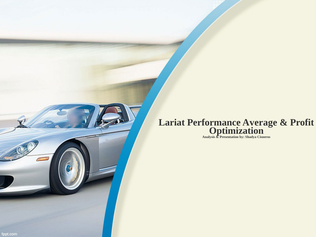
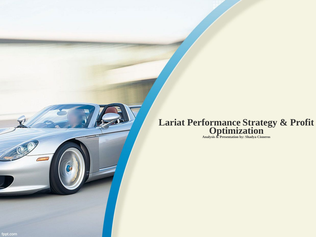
Average: Average -> Strategy
